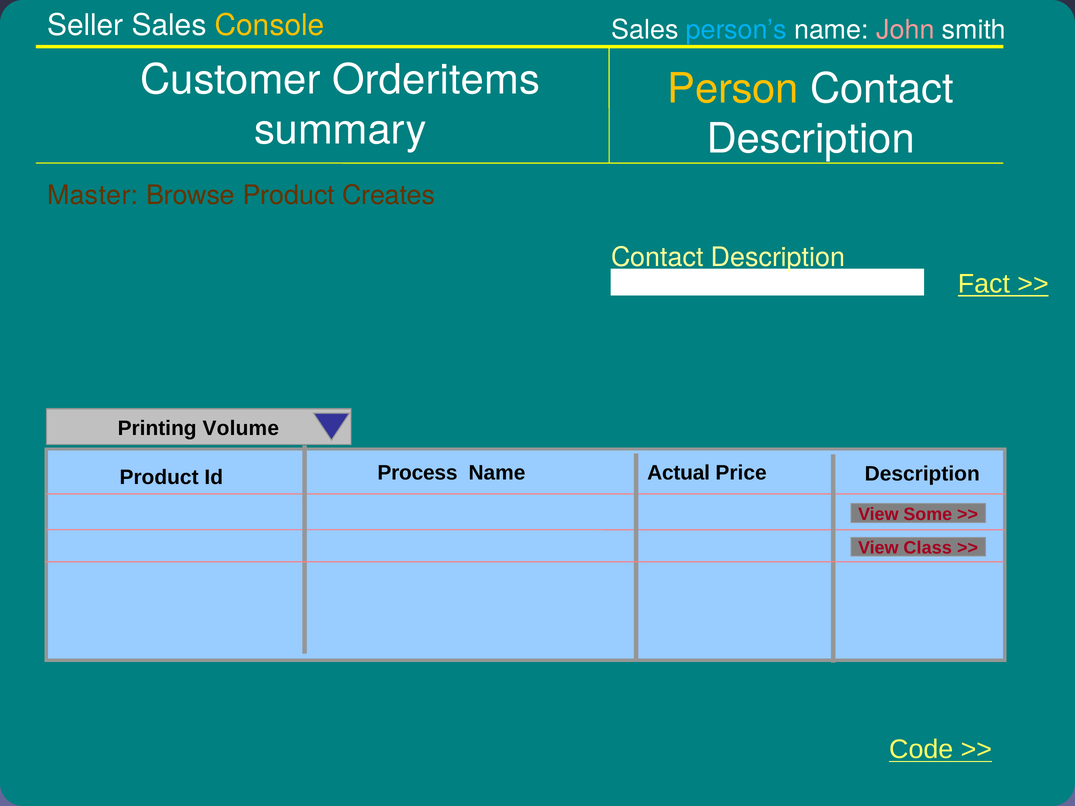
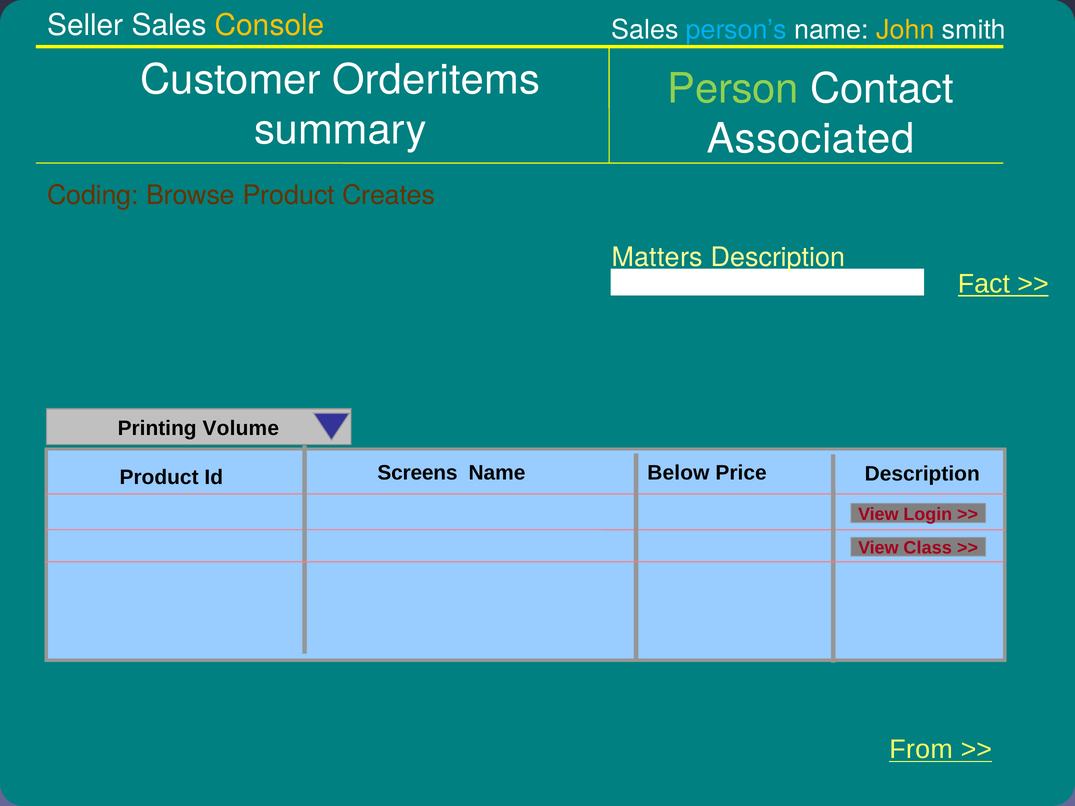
John colour: pink -> yellow
Person colour: yellow -> light green
Description at (811, 139): Description -> Associated
Master: Master -> Coding
Contact at (657, 258): Contact -> Matters
Process: Process -> Screens
Actual: Actual -> Below
Some: Some -> Login
Code: Code -> From
